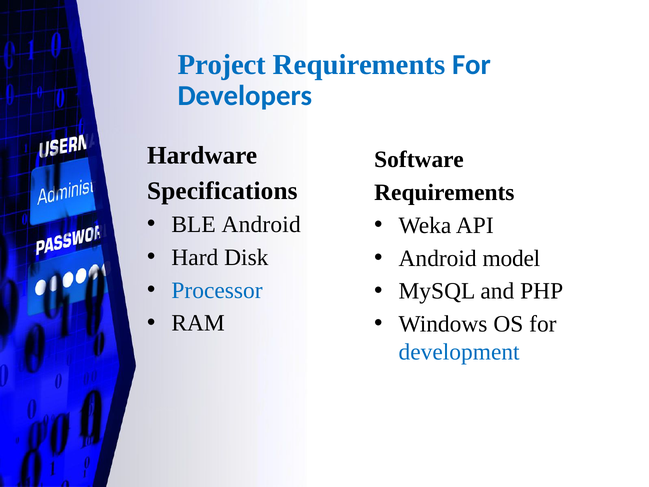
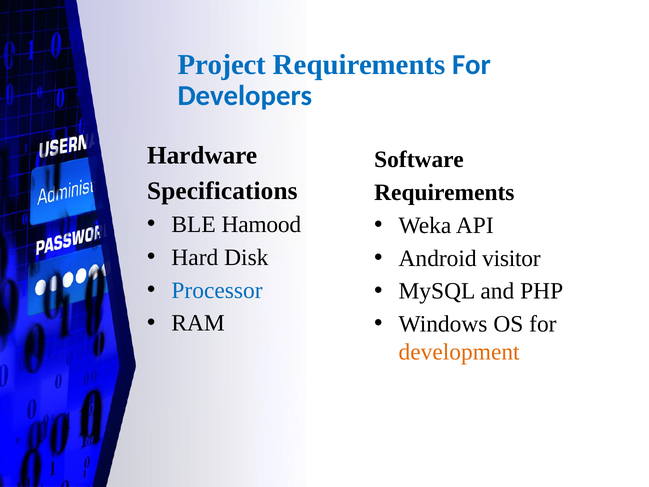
BLE Android: Android -> Hamood
model: model -> visitor
development colour: blue -> orange
